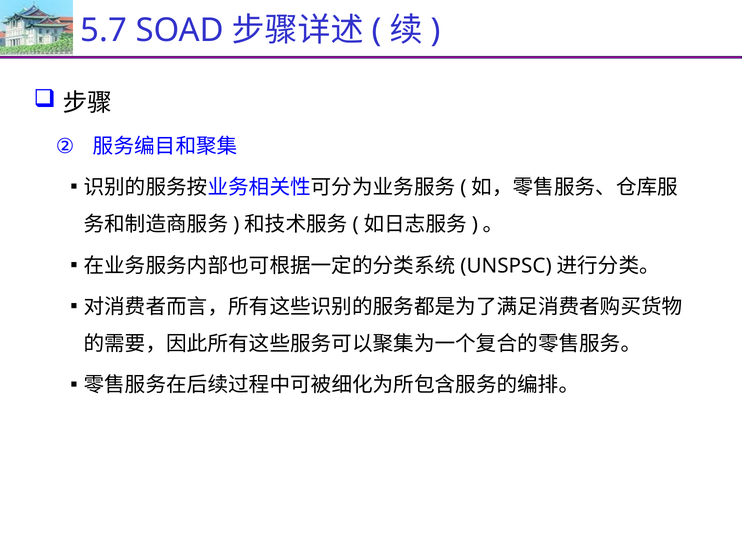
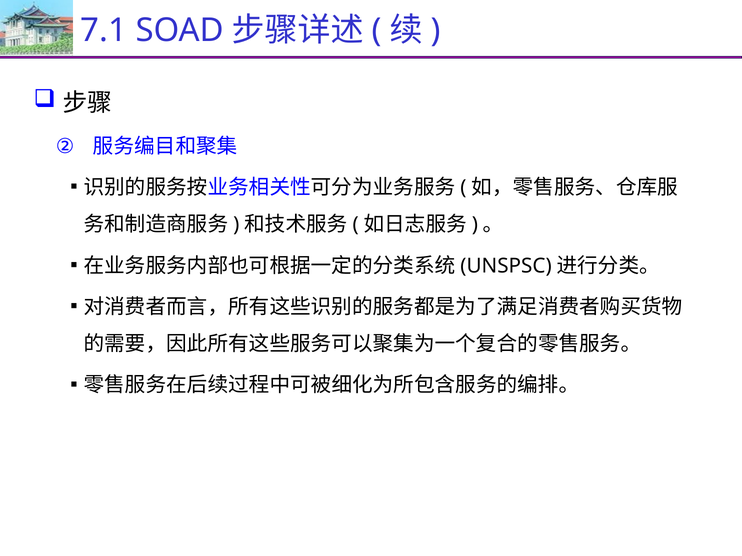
5.7: 5.7 -> 7.1
